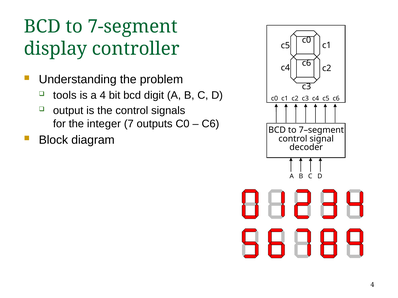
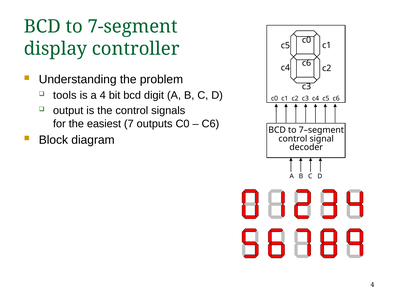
integer: integer -> easiest
